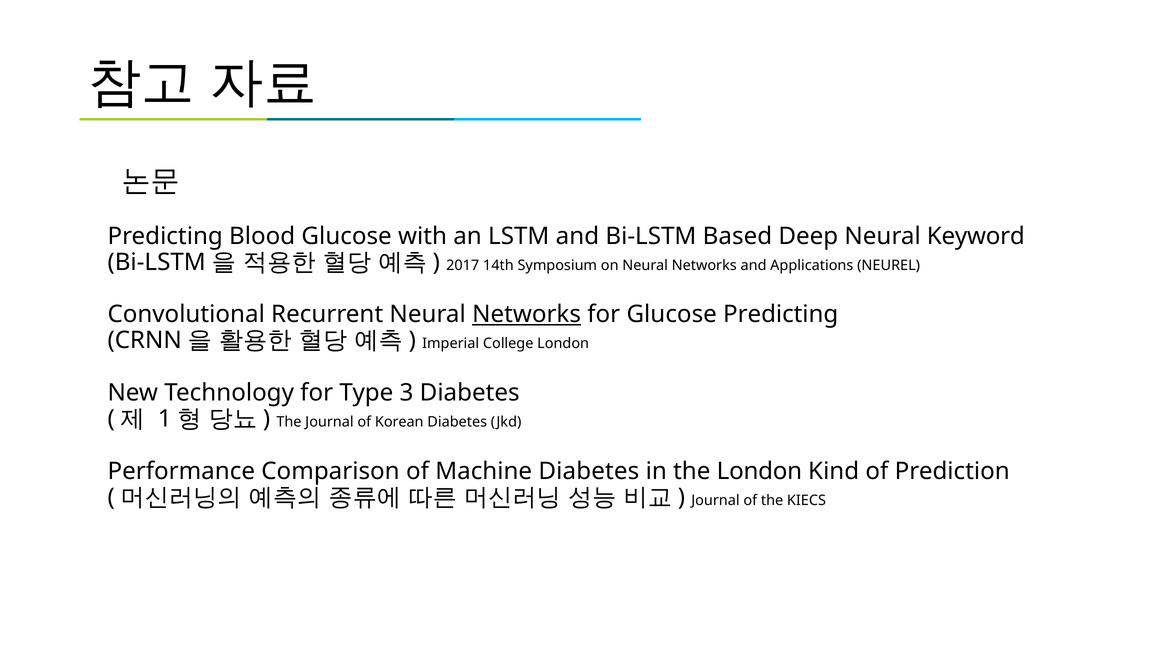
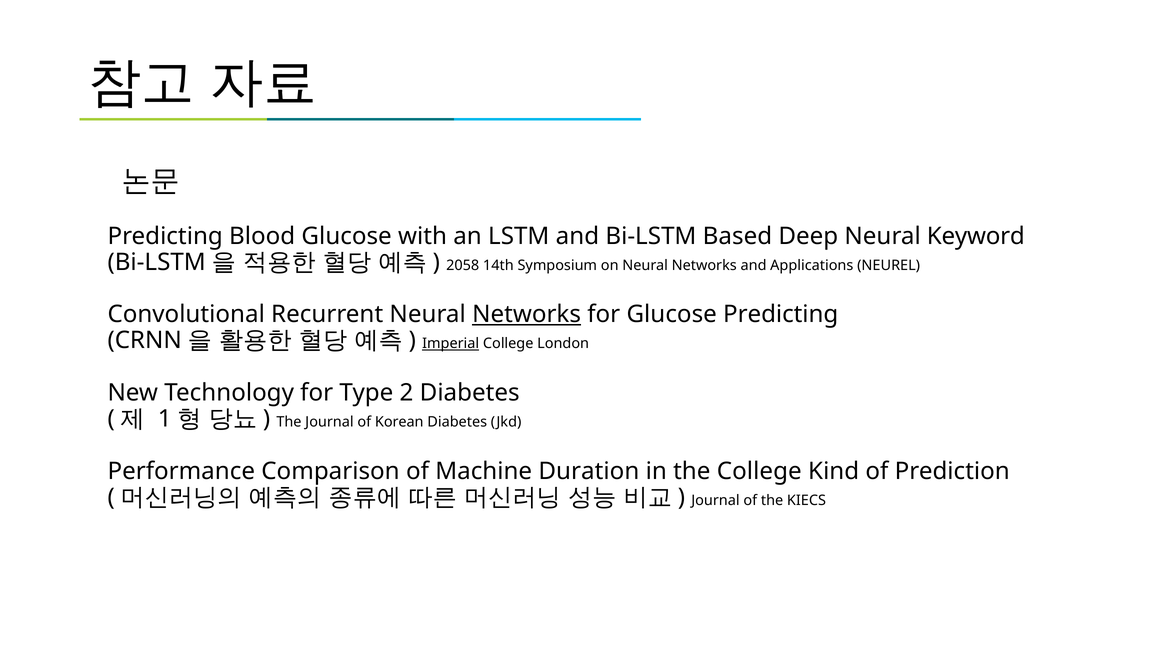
2017: 2017 -> 2058
Imperial underline: none -> present
3: 3 -> 2
Machine Diabetes: Diabetes -> Duration
the London: London -> College
